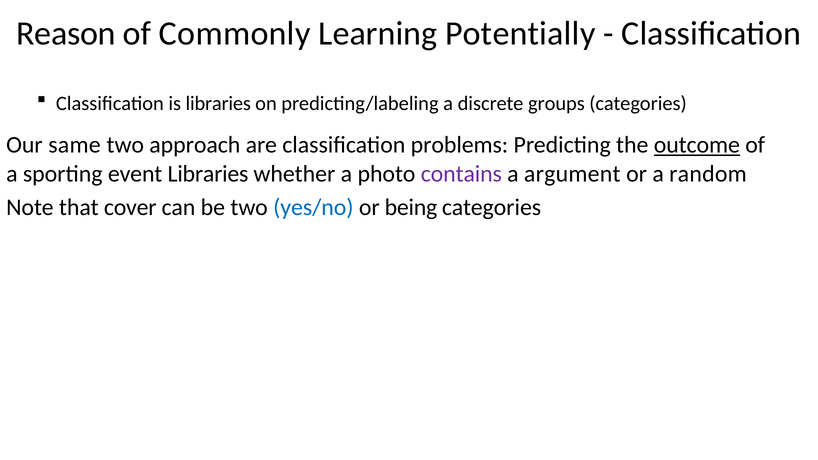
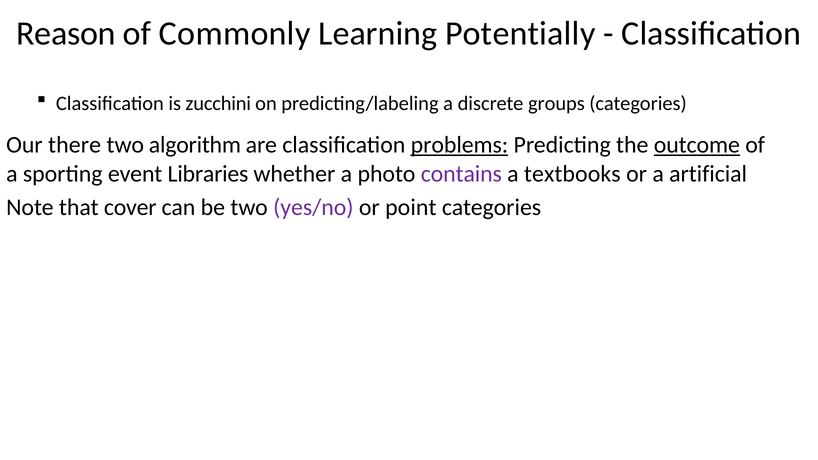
is libraries: libraries -> zucchini
same: same -> there
approach: approach -> algorithm
problems underline: none -> present
argument: argument -> textbooks
random: random -> artificial
yes/no colour: blue -> purple
being: being -> point
